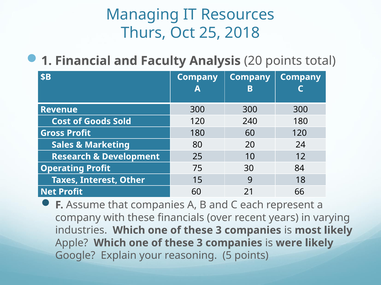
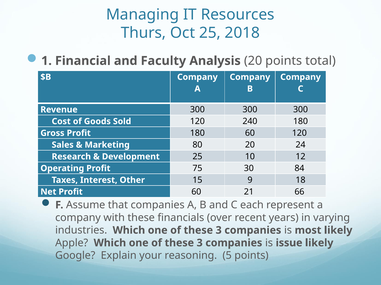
were: were -> issue
